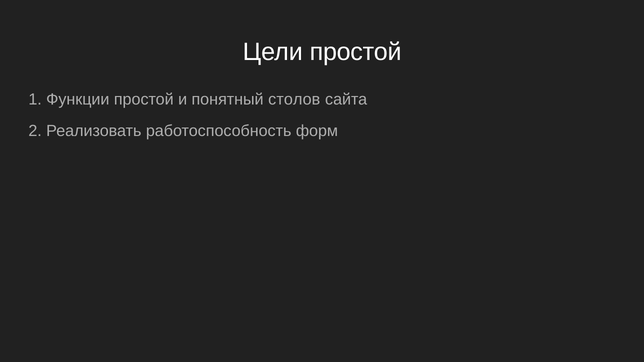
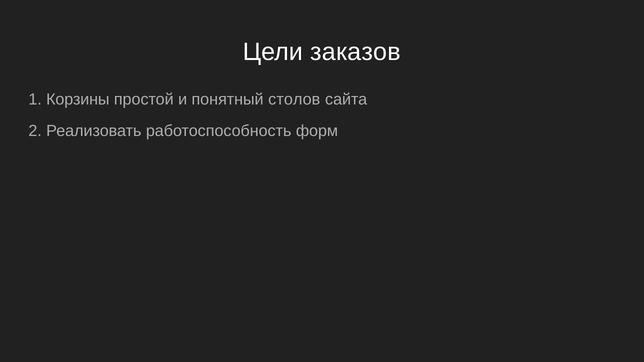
Цели простой: простой -> заказов
Функции: Функции -> Корзины
